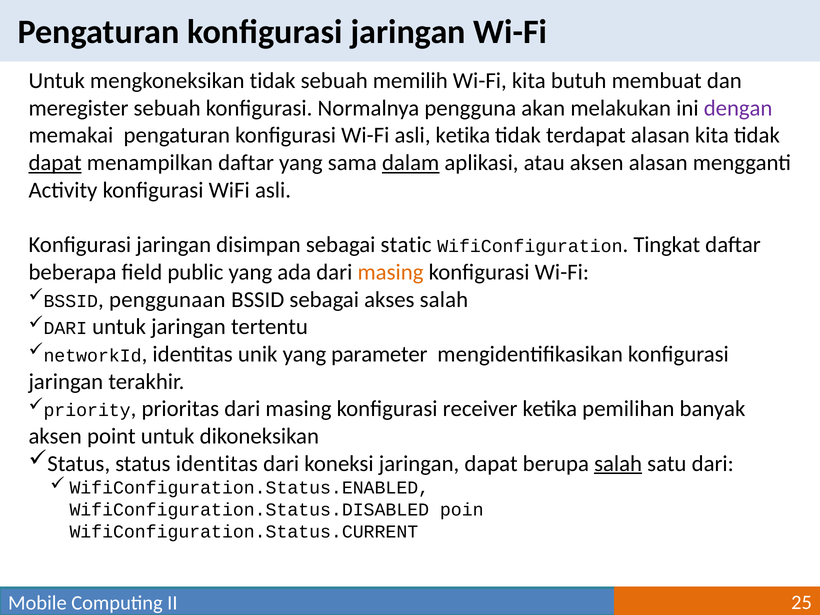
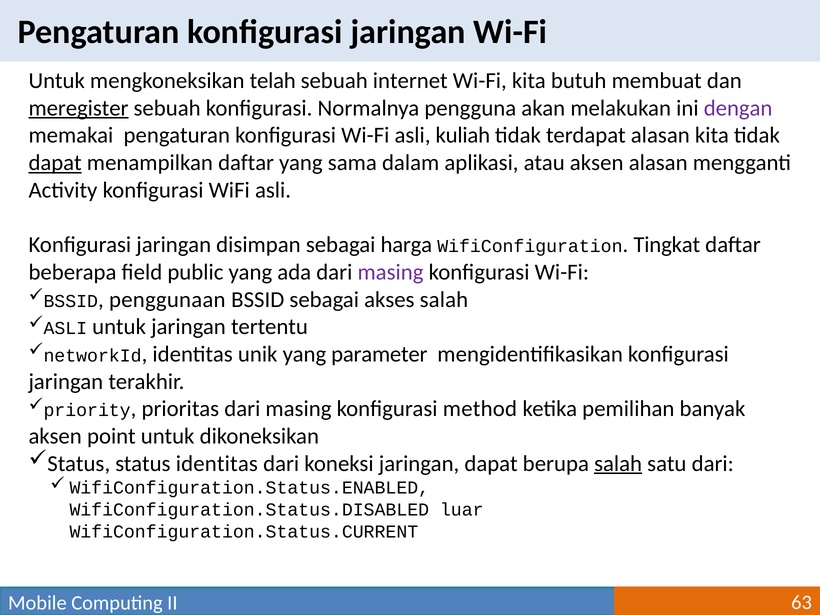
mengkoneksikan tidak: tidak -> telah
memilih: memilih -> internet
meregister underline: none -> present
asli ketika: ketika -> kuliah
dalam underline: present -> none
static: static -> harga
masing at (391, 272) colour: orange -> purple
DARI at (65, 328): DARI -> ASLI
receiver: receiver -> method
poin: poin -> luar
25: 25 -> 63
